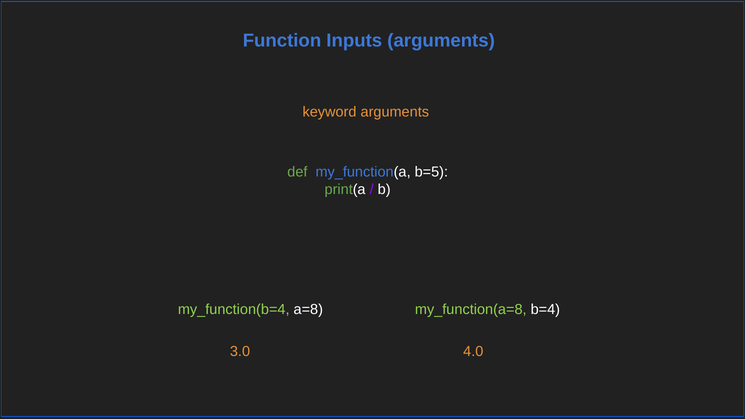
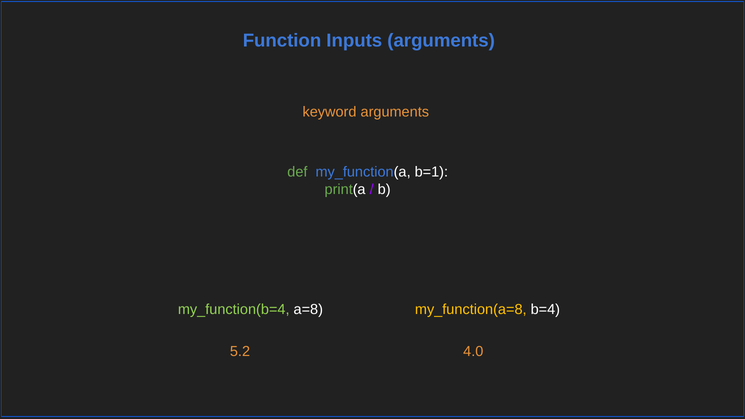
b=5: b=5 -> b=1
my_function(a=8 colour: light green -> yellow
3.0: 3.0 -> 5.2
